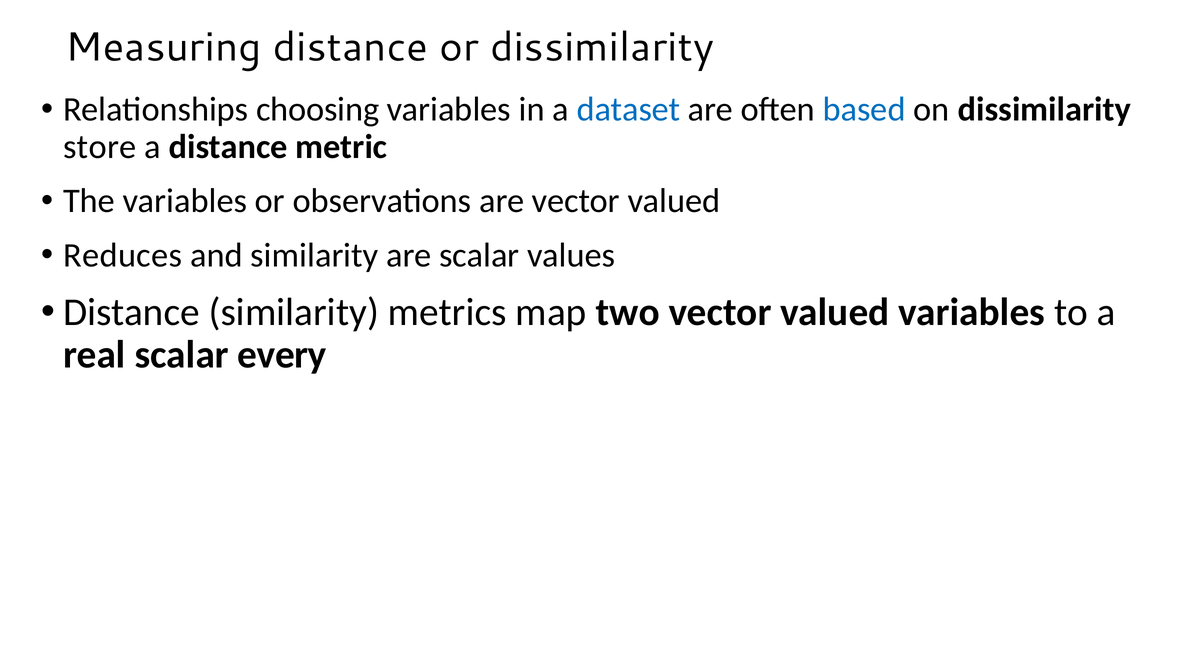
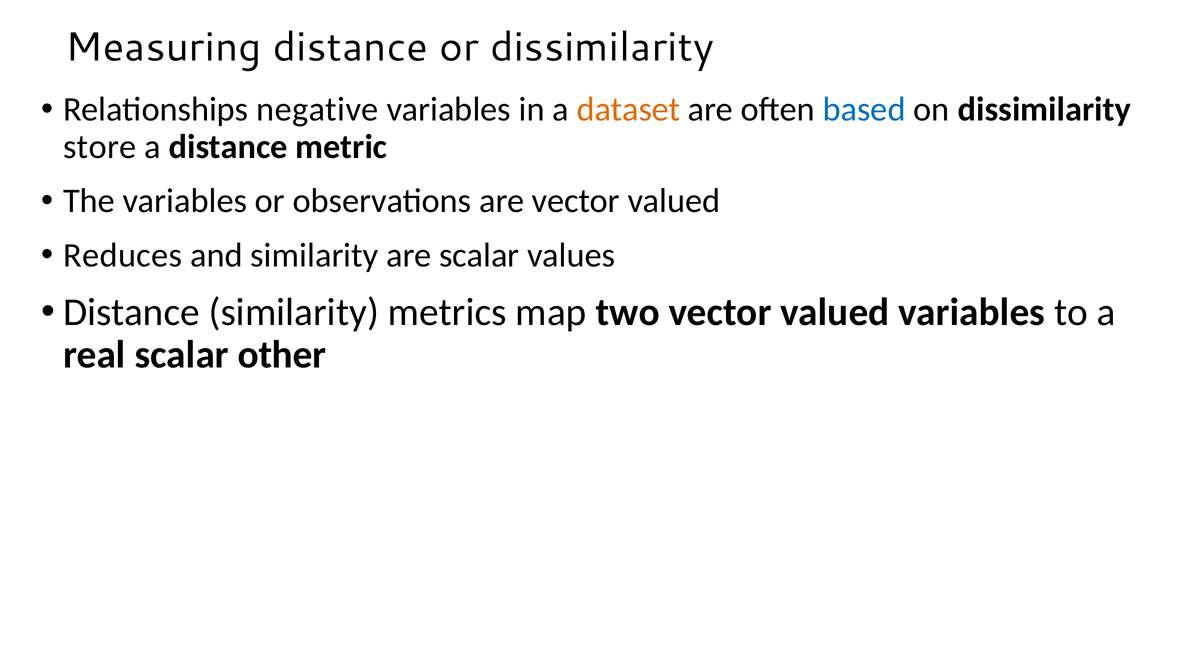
choosing: choosing -> negative
dataset colour: blue -> orange
every: every -> other
